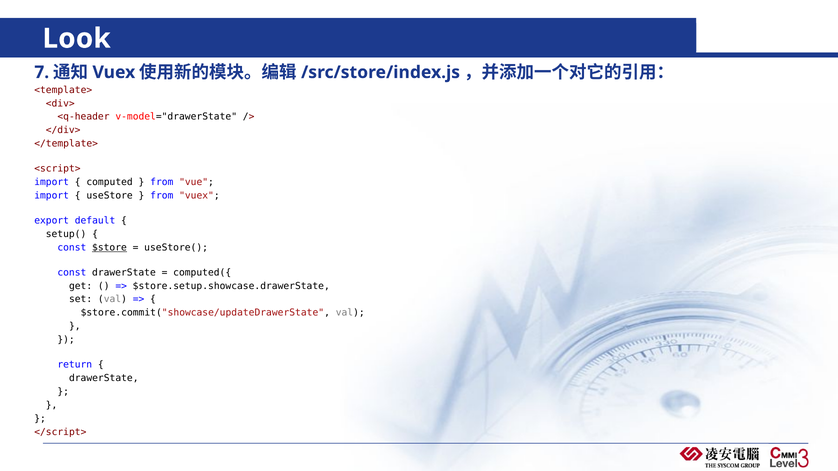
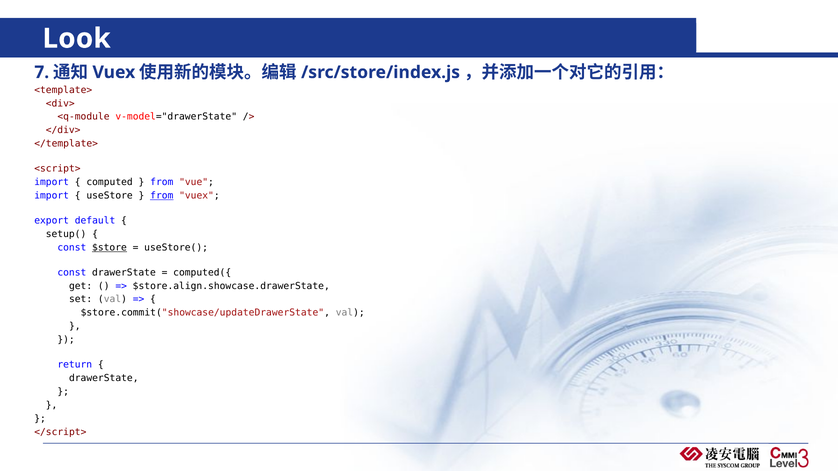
<q-header: <q-header -> <q-module
from at (162, 196) underline: none -> present
$store.setup.showcase.drawerState: $store.setup.showcase.drawerState -> $store.align.showcase.drawerState
